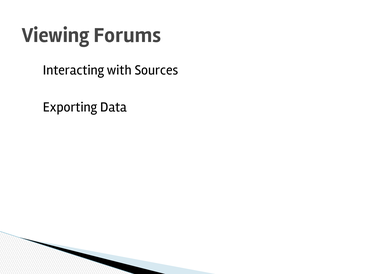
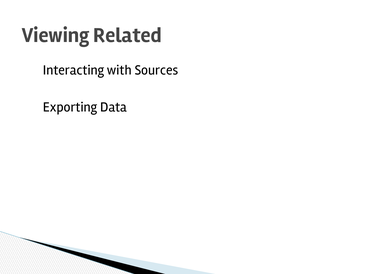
Forums: Forums -> Related
